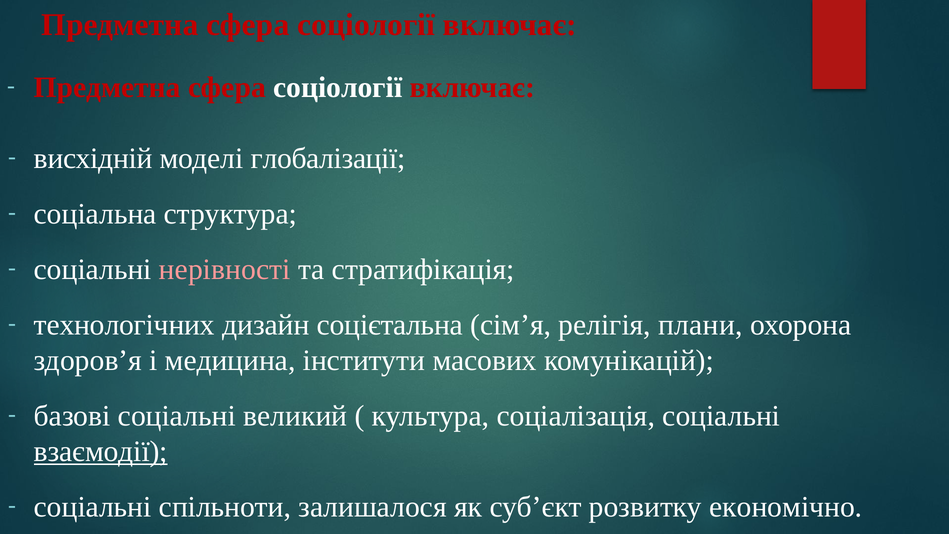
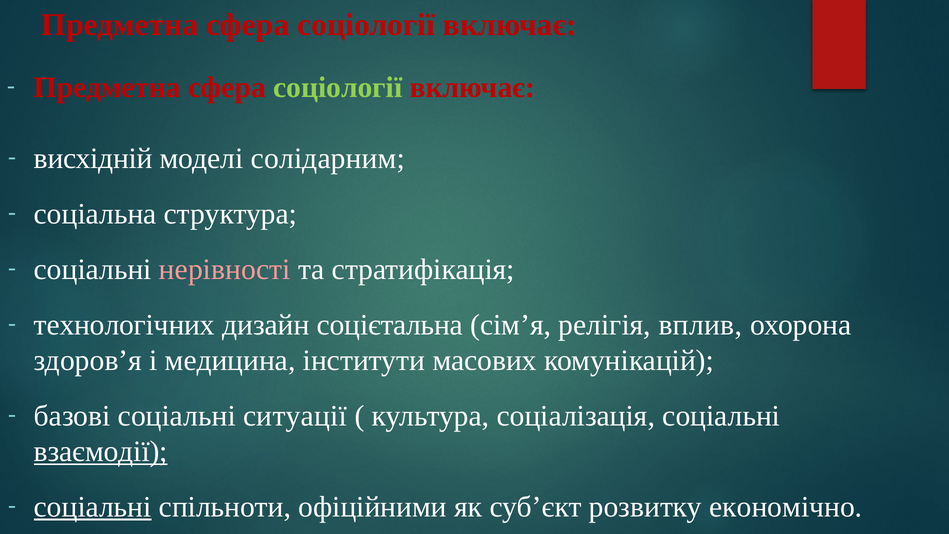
соціології at (338, 87) colour: white -> light green
глобалізації: глобалізації -> солідарним
плани: плани -> вплив
великий: великий -> ситуації
соціальні at (93, 507) underline: none -> present
залишалося: залишалося -> офіційними
